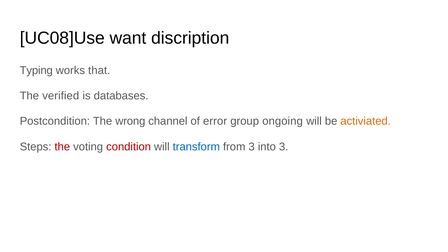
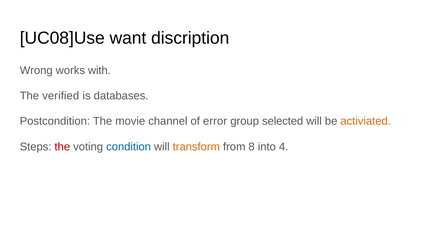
Typing: Typing -> Wrong
that: that -> with
wrong: wrong -> movie
ongoing: ongoing -> selected
condition colour: red -> blue
transform colour: blue -> orange
from 3: 3 -> 8
into 3: 3 -> 4
